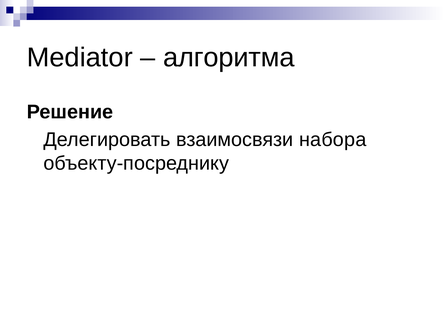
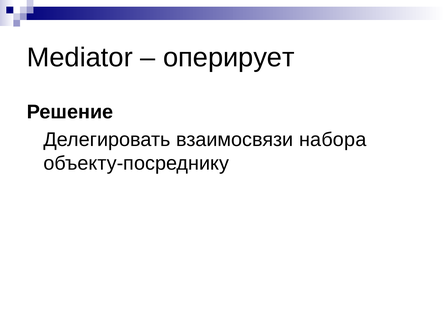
алгоритма: алгоритма -> оперирует
